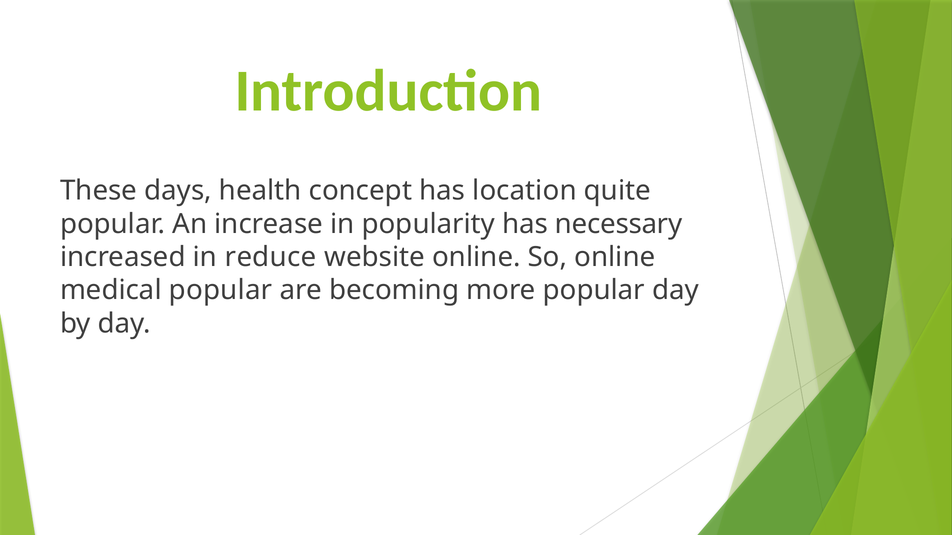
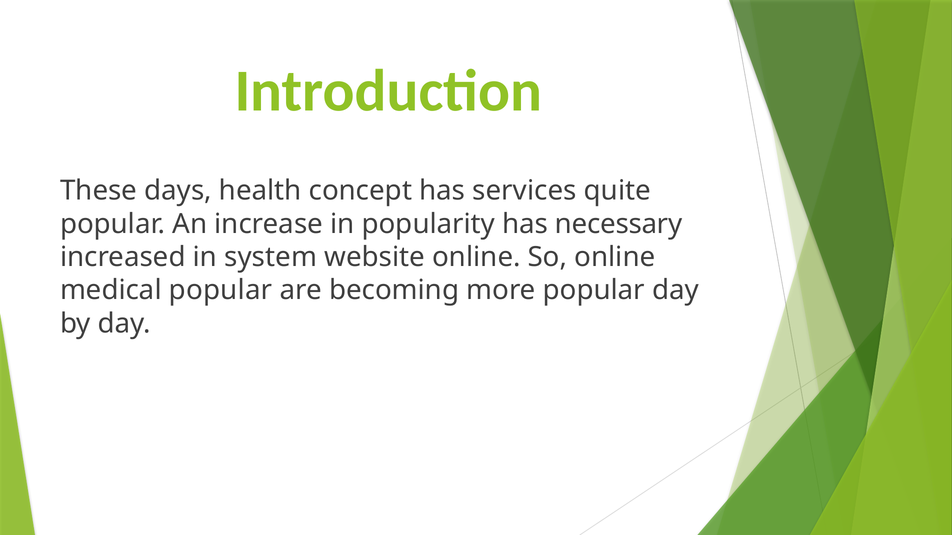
location: location -> services
reduce: reduce -> system
